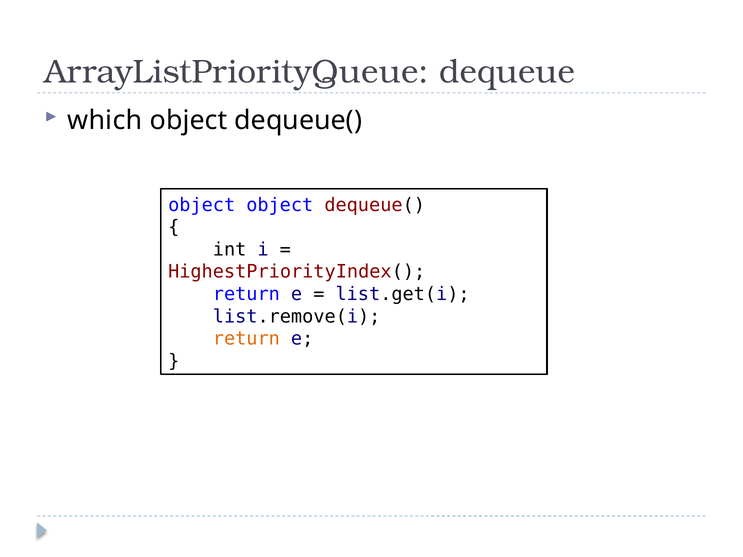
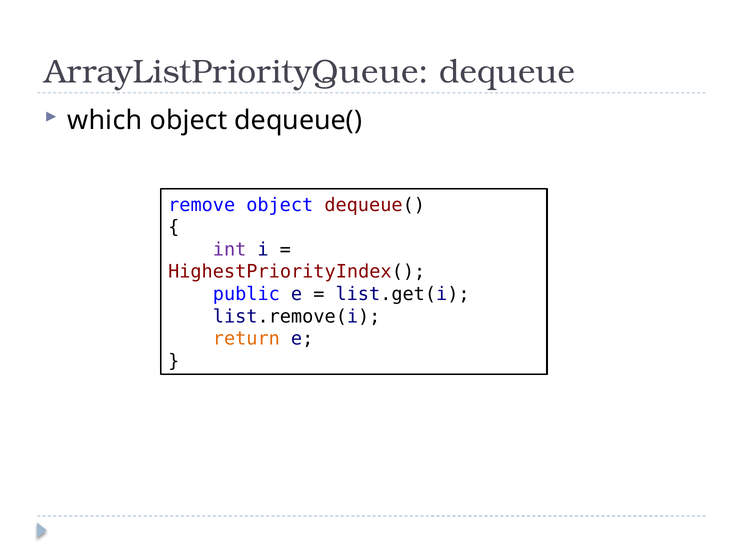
object at (202, 205): object -> remove
int colour: black -> purple
return at (246, 294): return -> public
